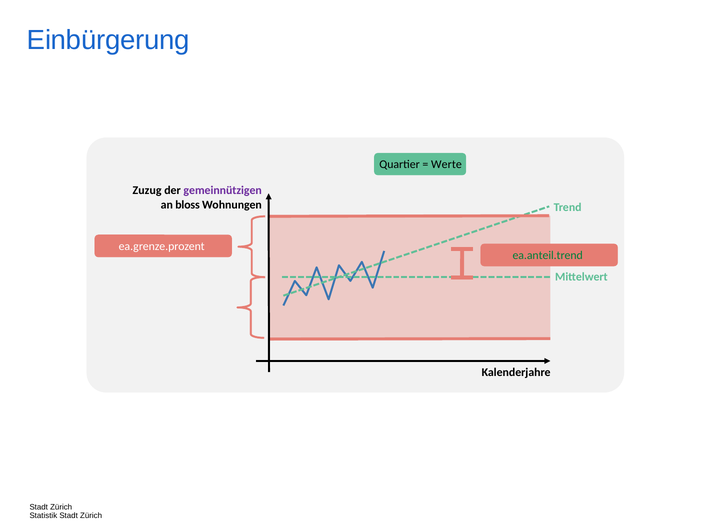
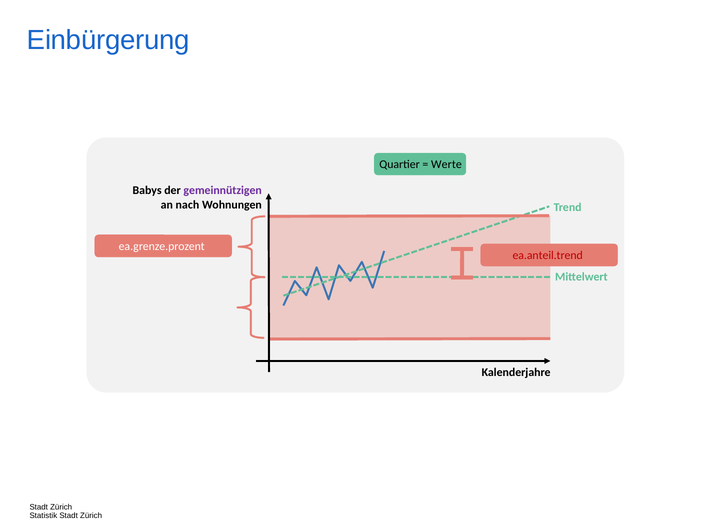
Zuzug: Zuzug -> Babys
bloss: bloss -> nach
ea.anteil.trend colour: green -> red
